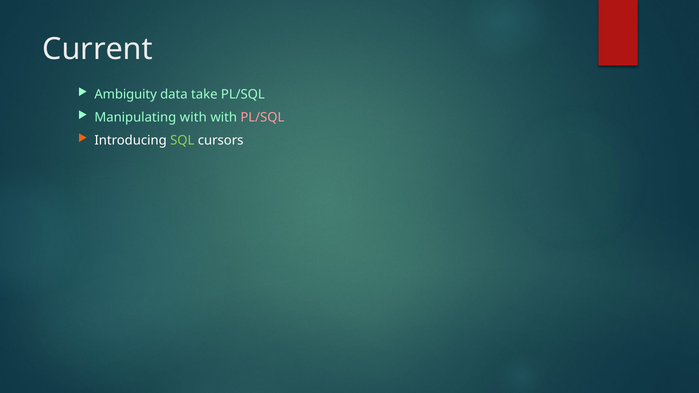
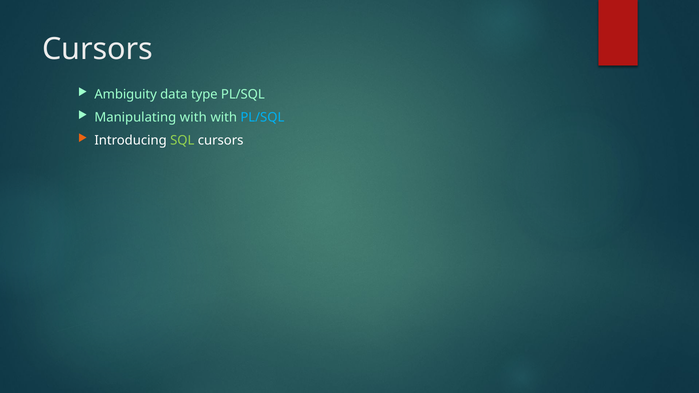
Current at (98, 49): Current -> Cursors
take: take -> type
PL/SQL at (262, 117) colour: pink -> light blue
